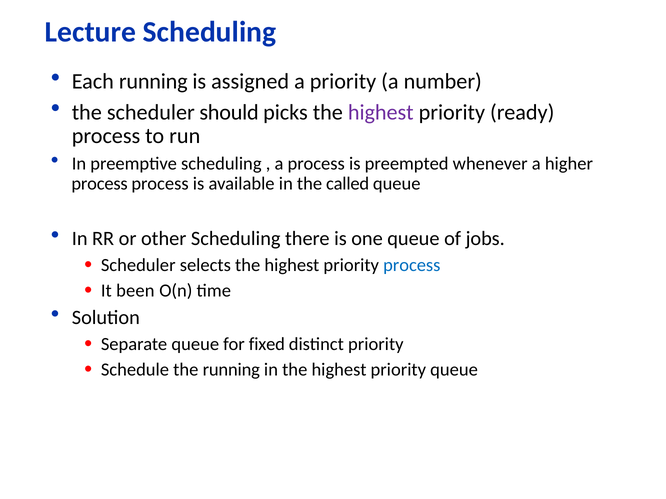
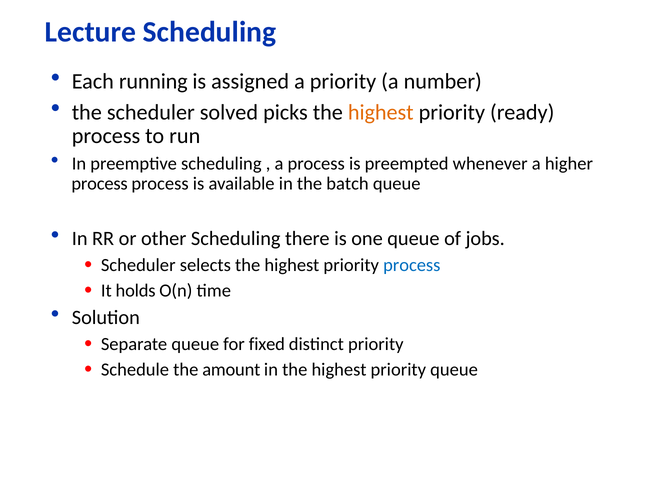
should: should -> solved
highest at (381, 112) colour: purple -> orange
called: called -> batch
been: been -> holds
the running: running -> amount
